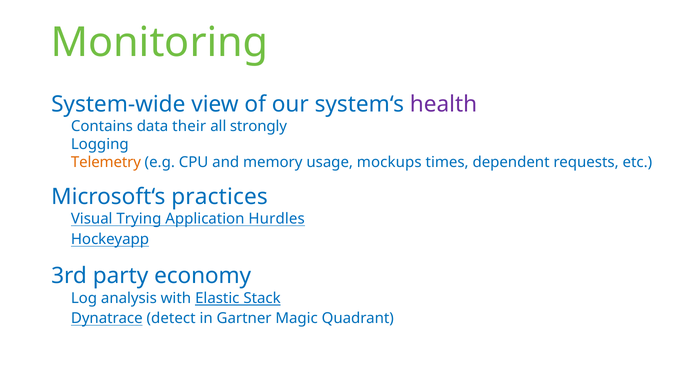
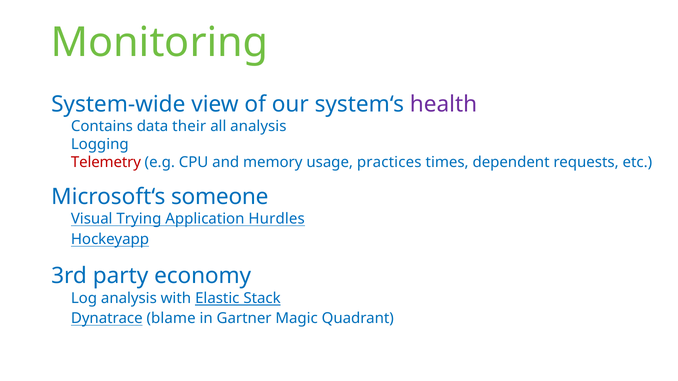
all strongly: strongly -> analysis
Telemetry colour: orange -> red
mockups: mockups -> practices
practices: practices -> someone
detect: detect -> blame
